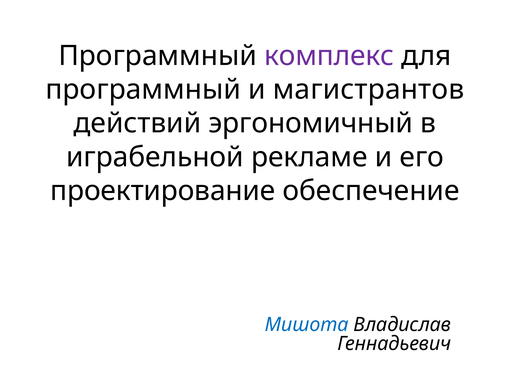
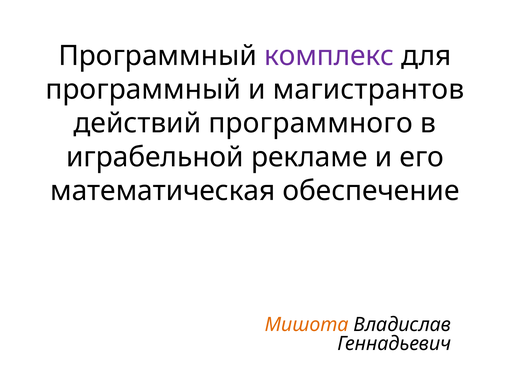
эргономичный: эргономичный -> программного
проектирование: проектирование -> математическая
Мишота colour: blue -> orange
